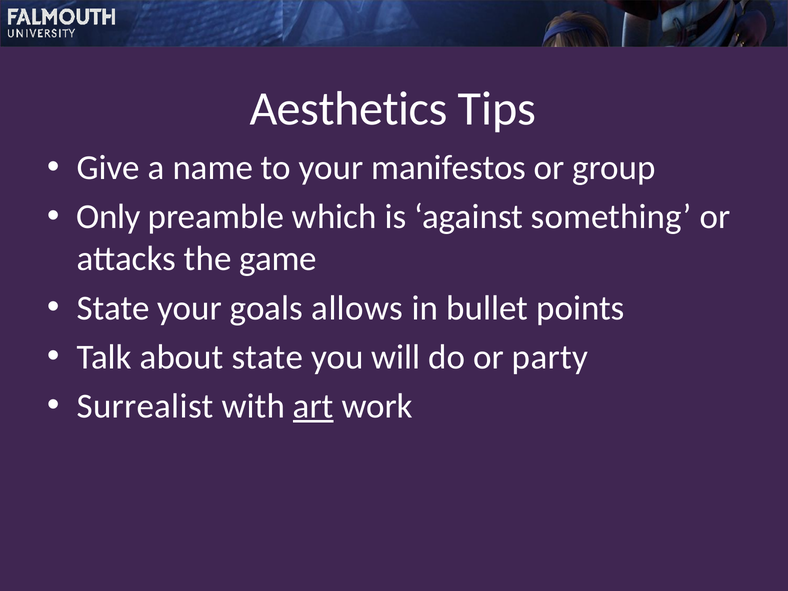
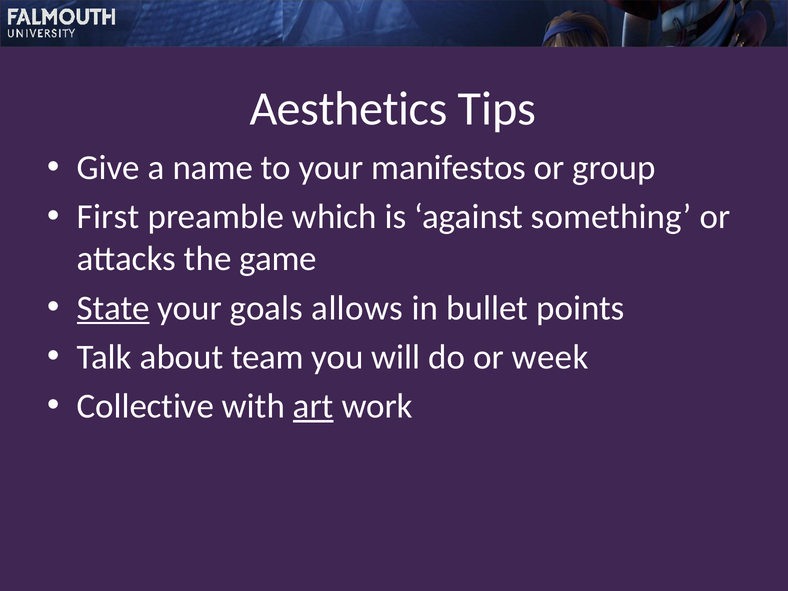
Only: Only -> First
State at (113, 308) underline: none -> present
about state: state -> team
party: party -> week
Surrealist: Surrealist -> Collective
